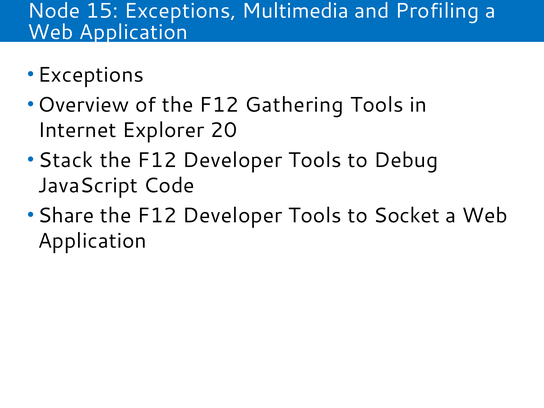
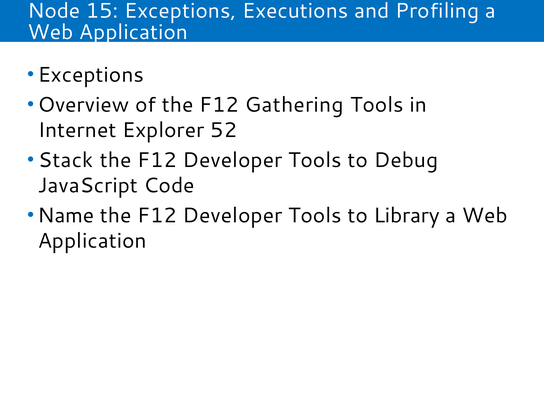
Multimedia: Multimedia -> Executions
20: 20 -> 52
Share: Share -> Name
Socket: Socket -> Library
